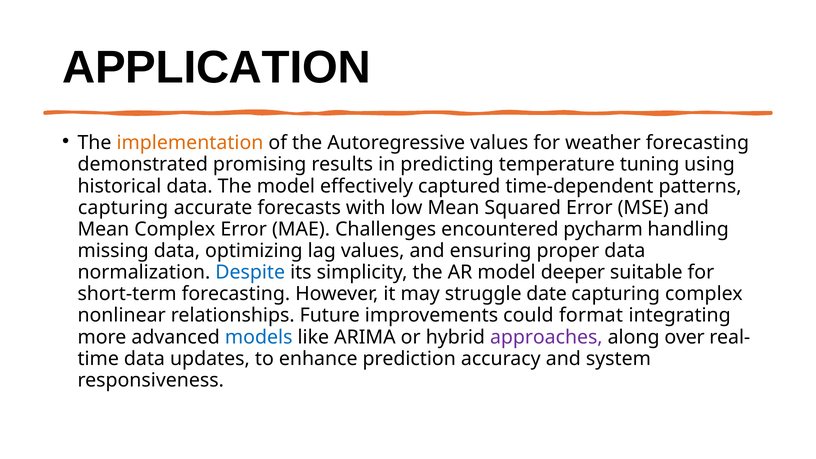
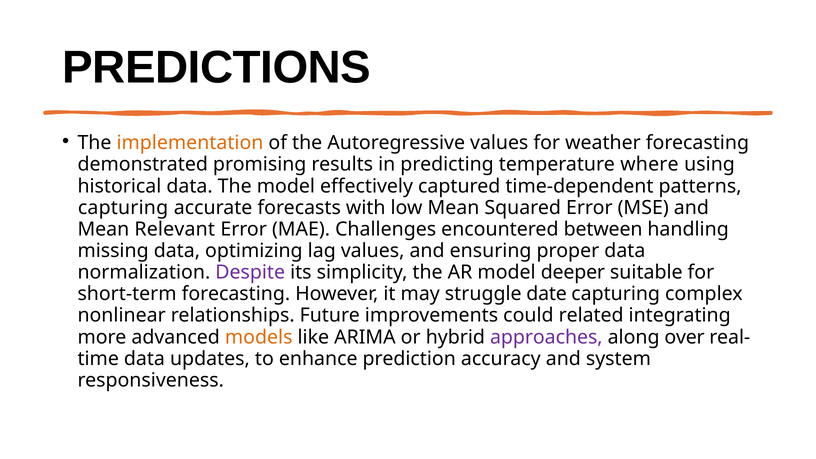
APPLICATION: APPLICATION -> PREDICTIONS
tuning: tuning -> where
Mean Complex: Complex -> Relevant
pycharm: pycharm -> between
Despite colour: blue -> purple
format: format -> related
models colour: blue -> orange
